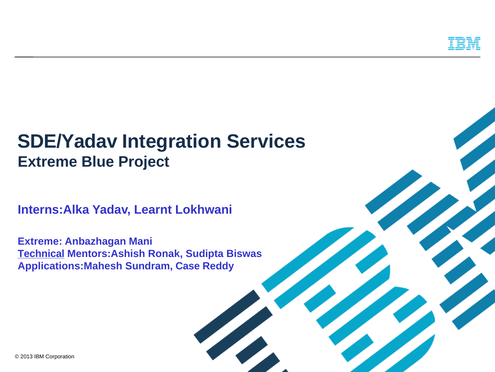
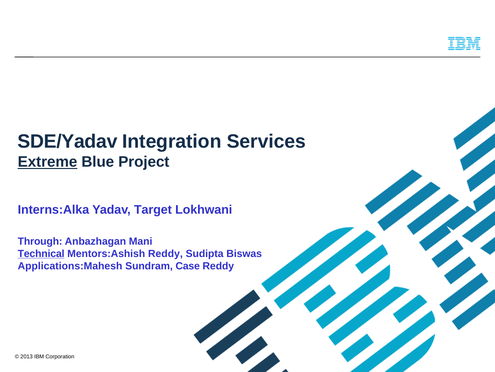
Extreme at (47, 162) underline: none -> present
Learnt: Learnt -> Target
Extreme at (40, 241): Extreme -> Through
Mentors:Ashish Ronak: Ronak -> Reddy
